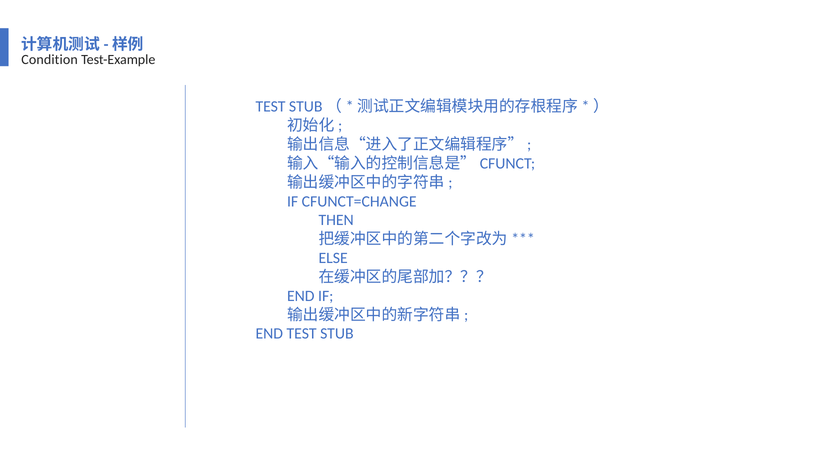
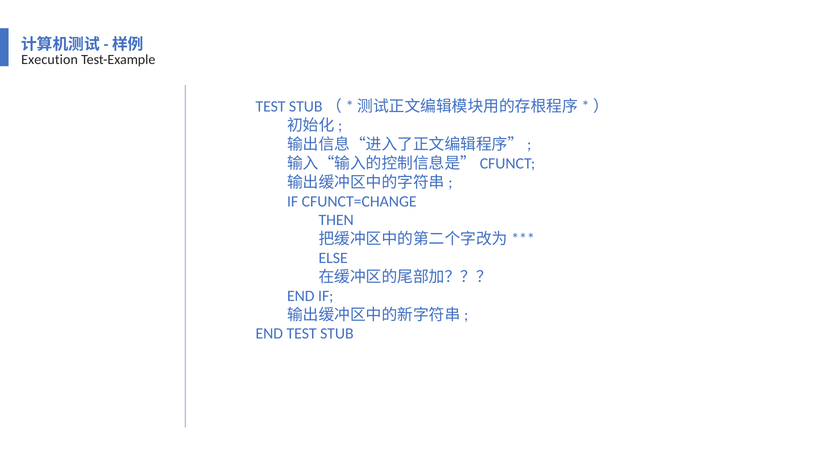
Condition: Condition -> Execution
